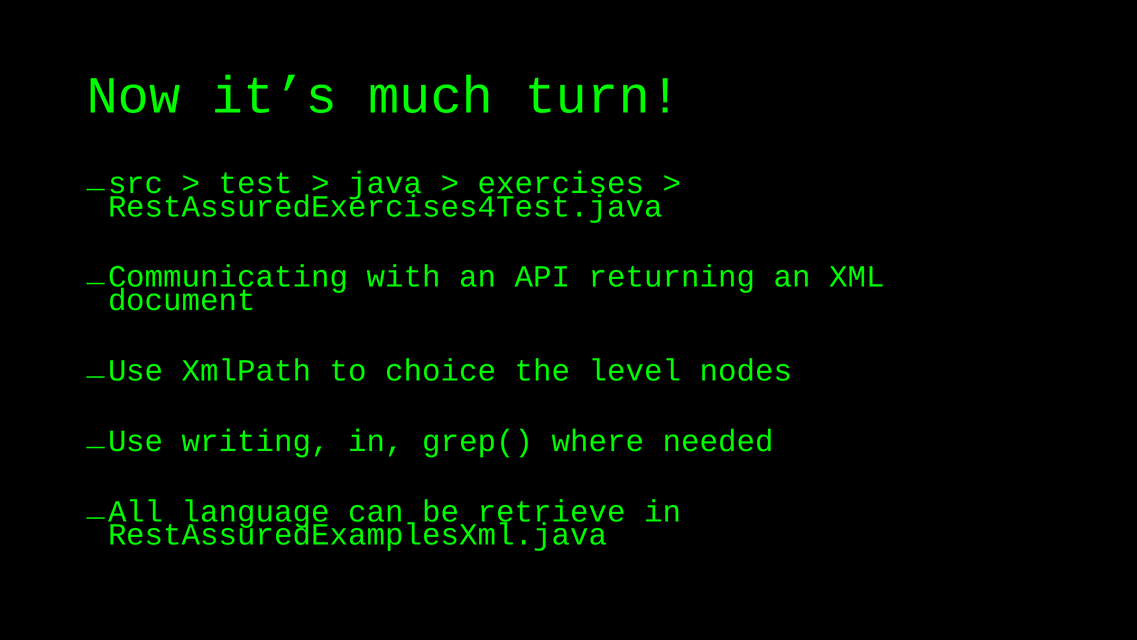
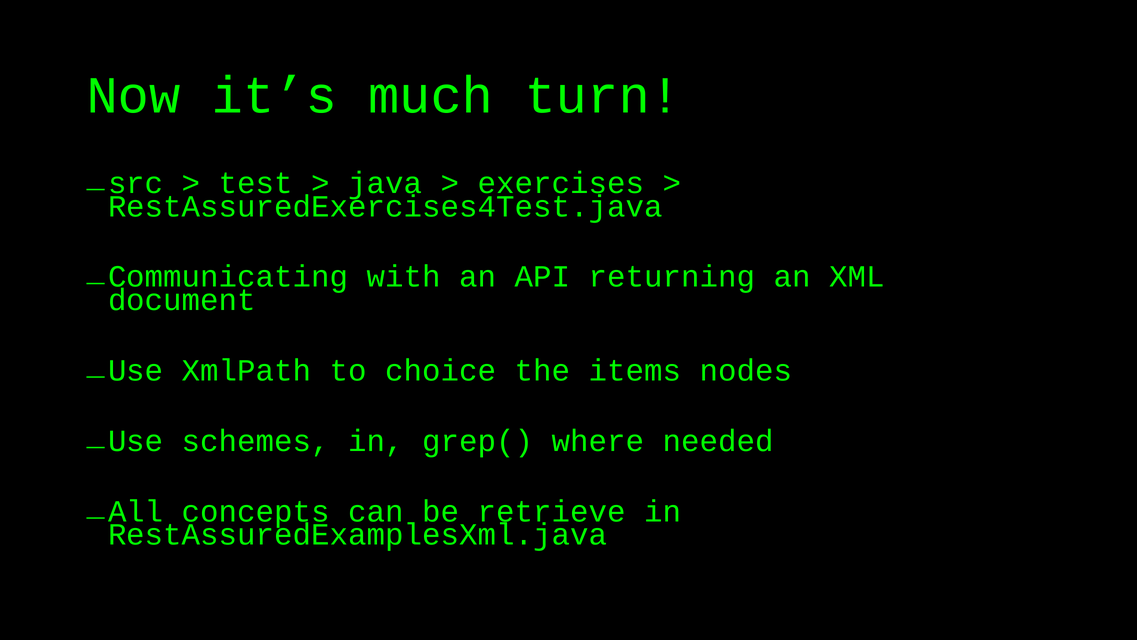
level: level -> items
writing: writing -> schemes
language: language -> concepts
